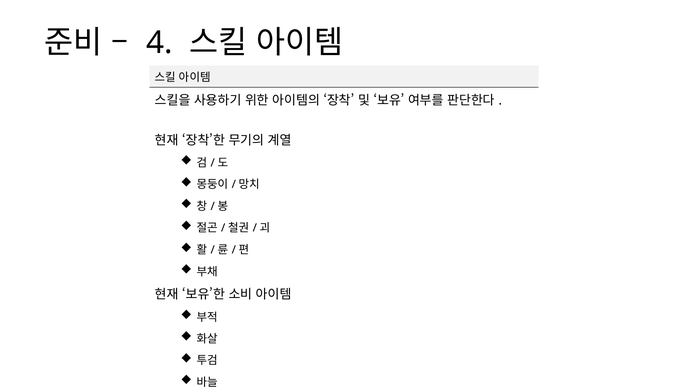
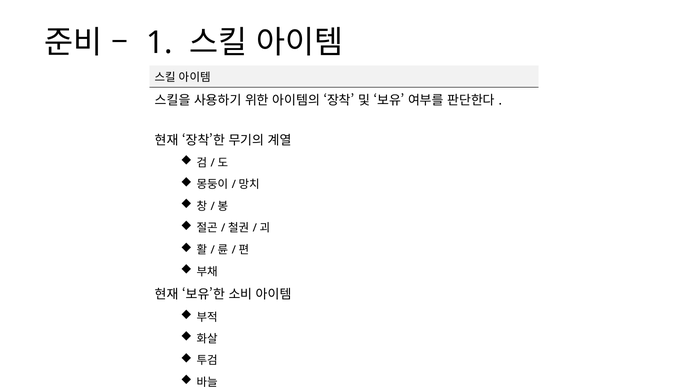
4: 4 -> 1
